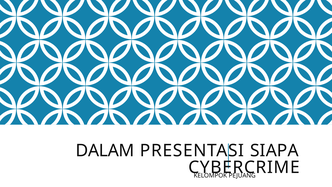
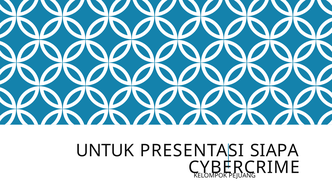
DALAM: DALAM -> UNTUK
